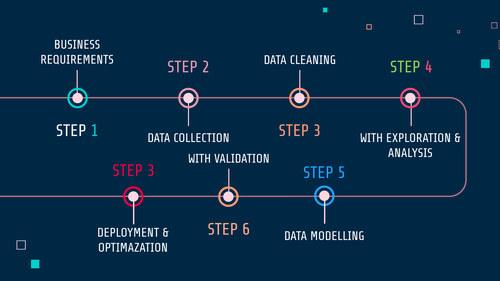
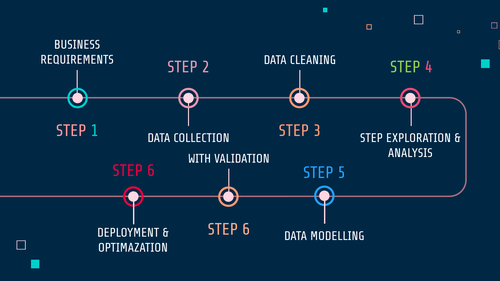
STEP at (71, 131) colour: white -> pink
WITH at (371, 138): WITH -> STEP
3 at (151, 171): 3 -> 6
